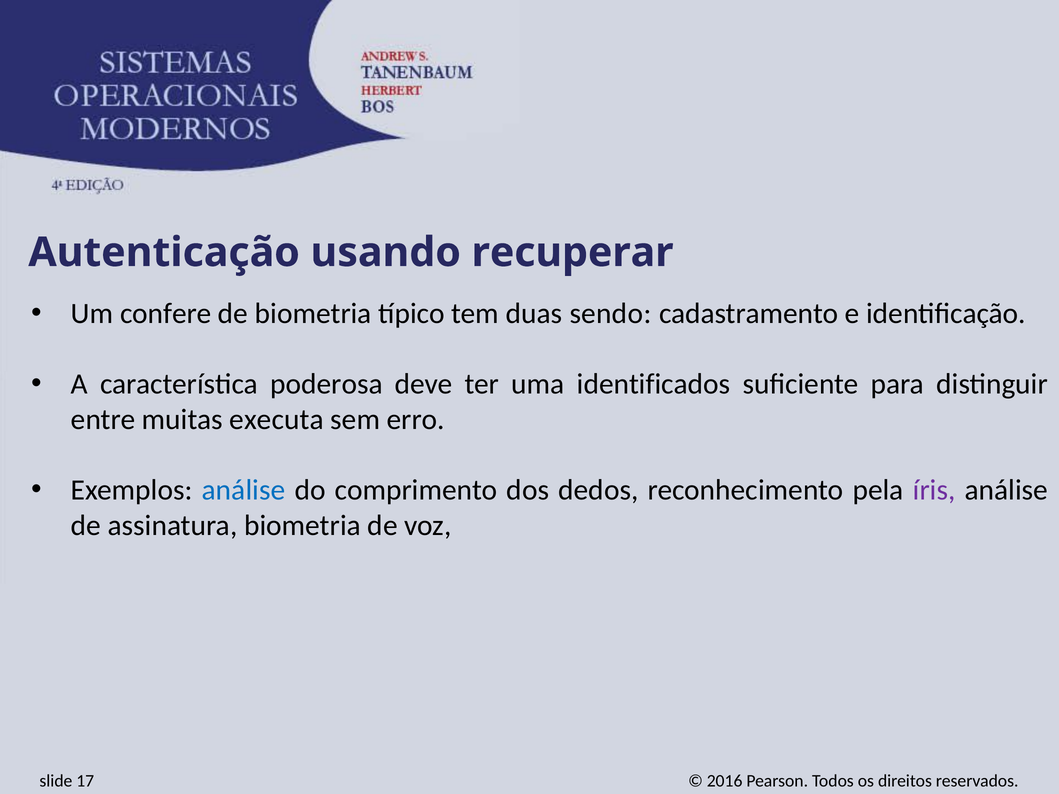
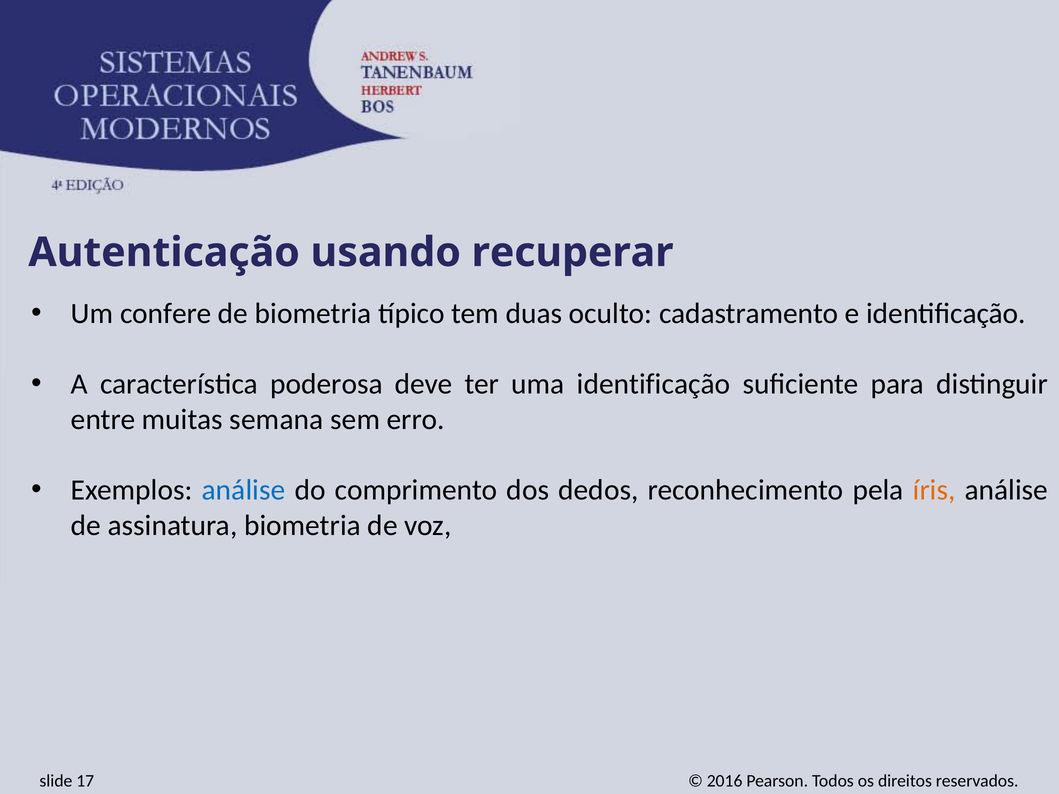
sendo: sendo -> oculto
uma identificados: identificados -> identificação
executa: executa -> semana
íris colour: purple -> orange
